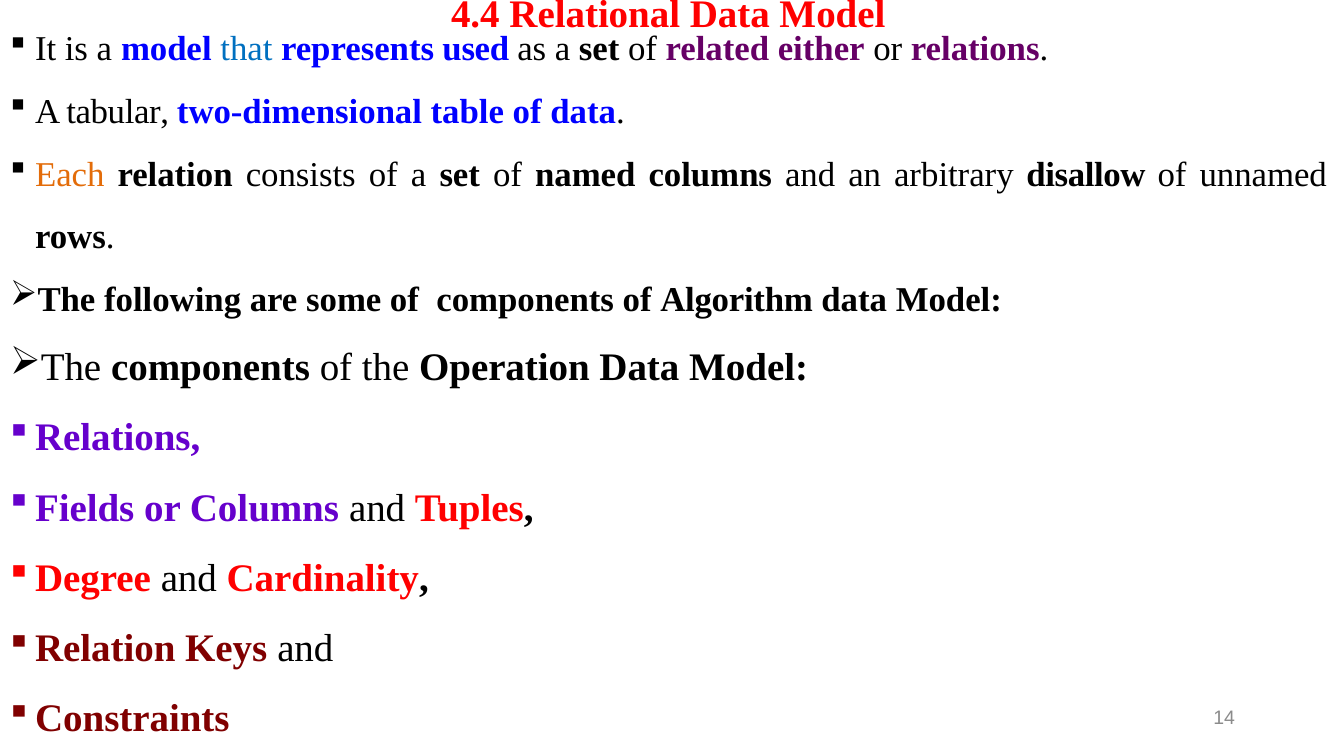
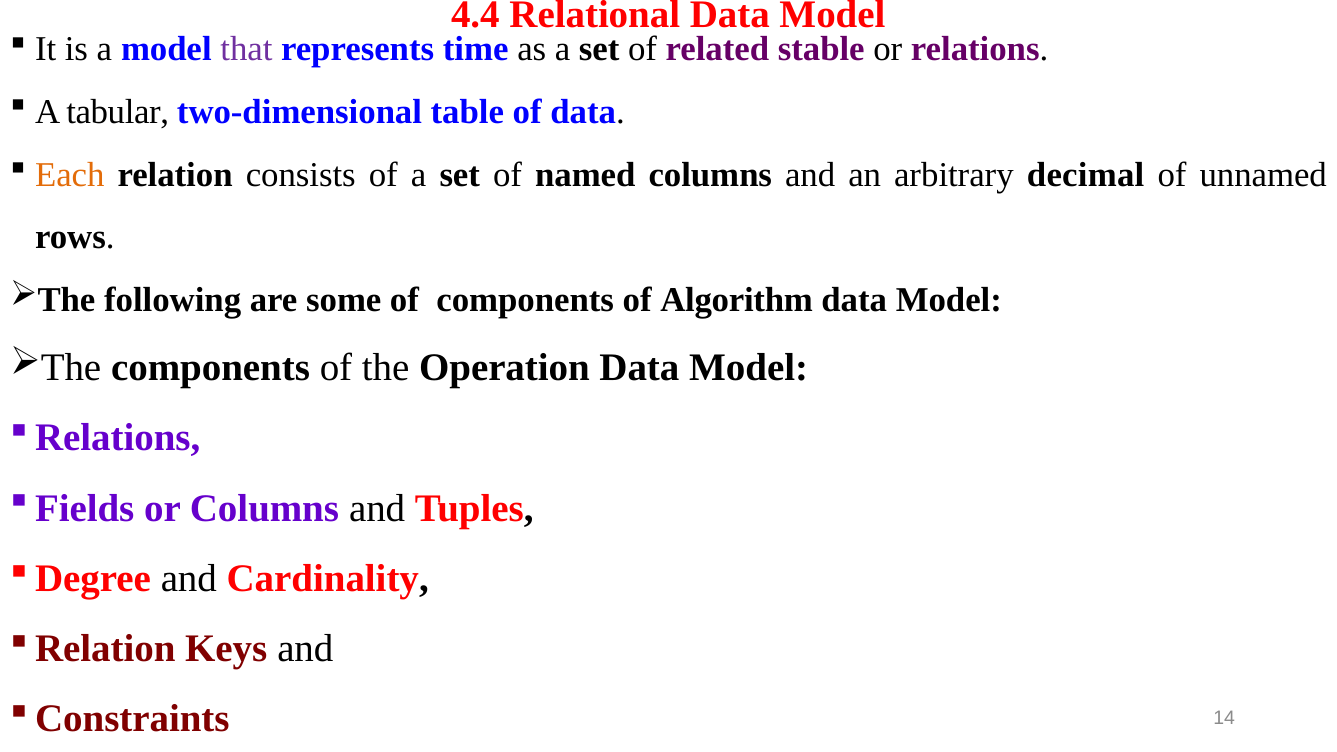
that colour: blue -> purple
used: used -> time
either: either -> stable
disallow: disallow -> decimal
